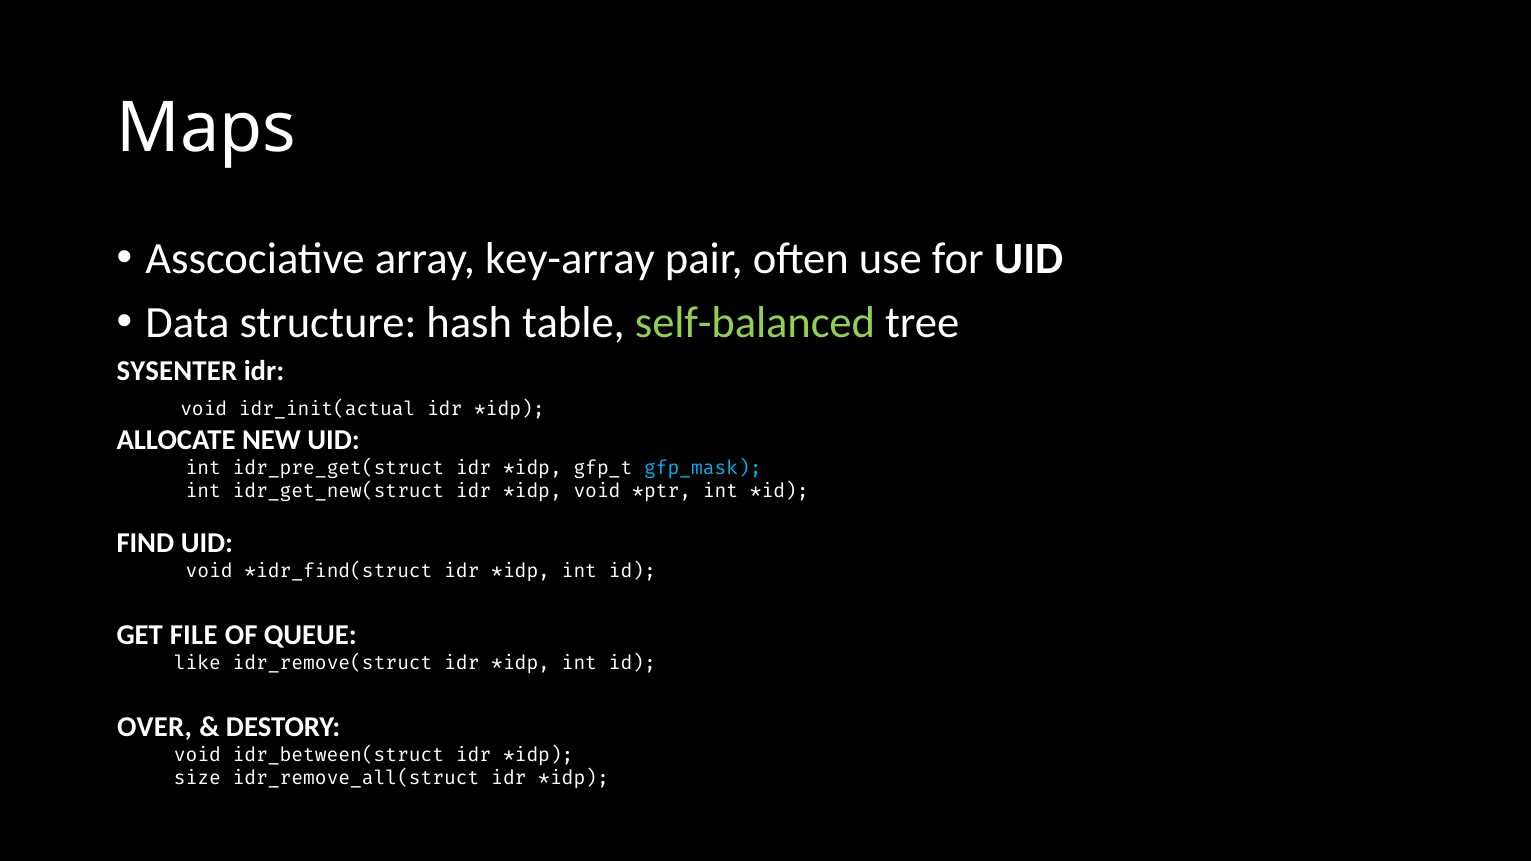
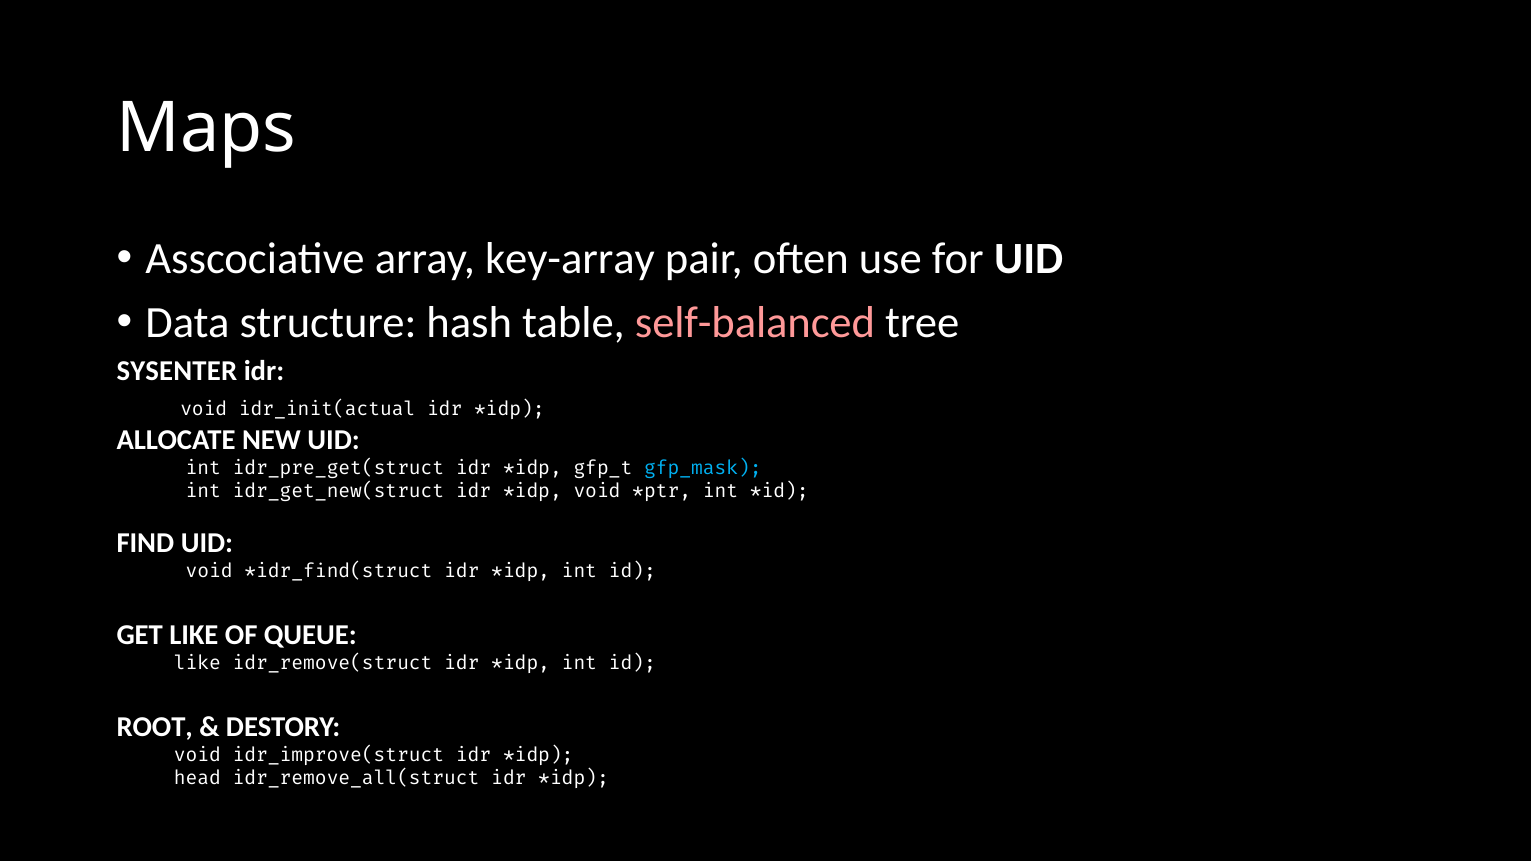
self-balanced colour: light green -> pink
GET FILE: FILE -> LIKE
OVER: OVER -> ROOT
idr_between(struct: idr_between(struct -> idr_improve(struct
size: size -> head
